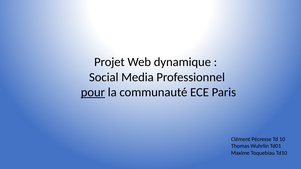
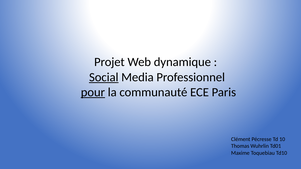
Social underline: none -> present
